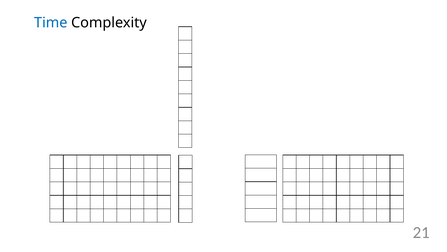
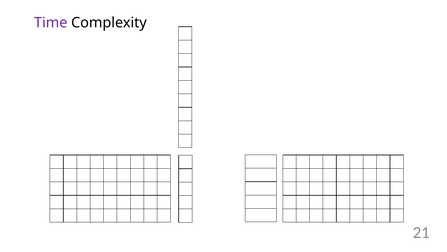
Time colour: blue -> purple
